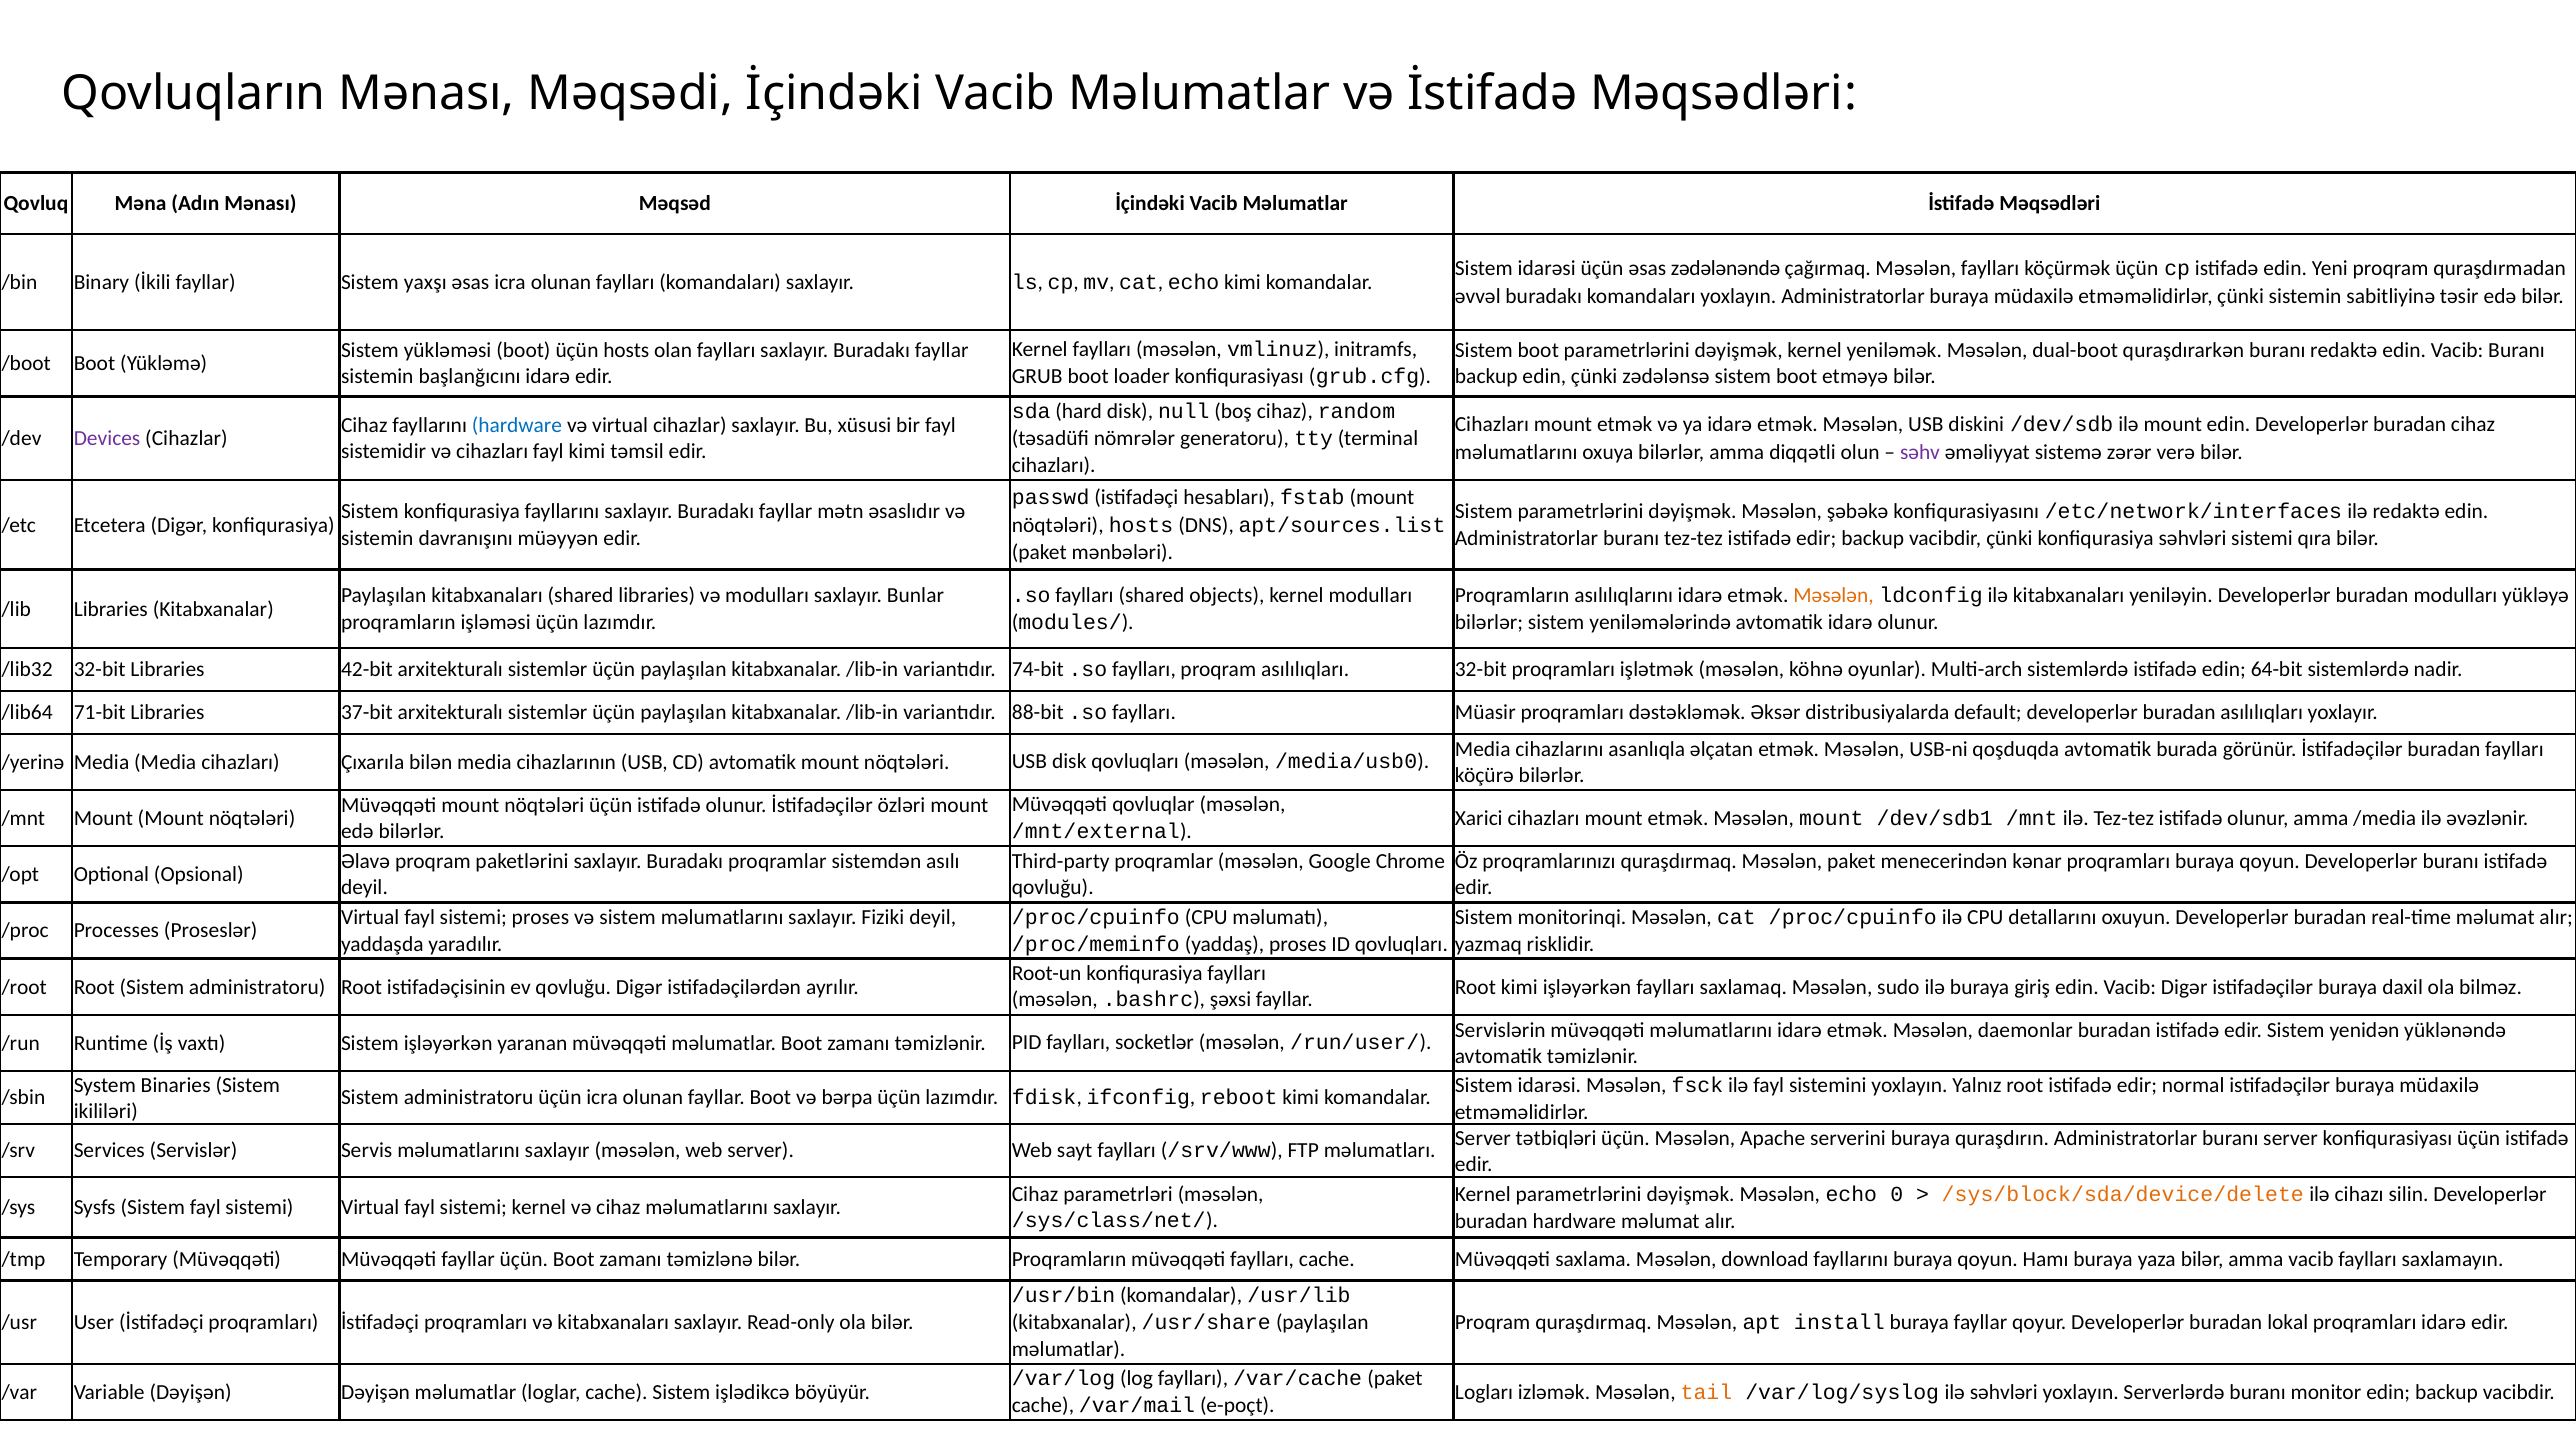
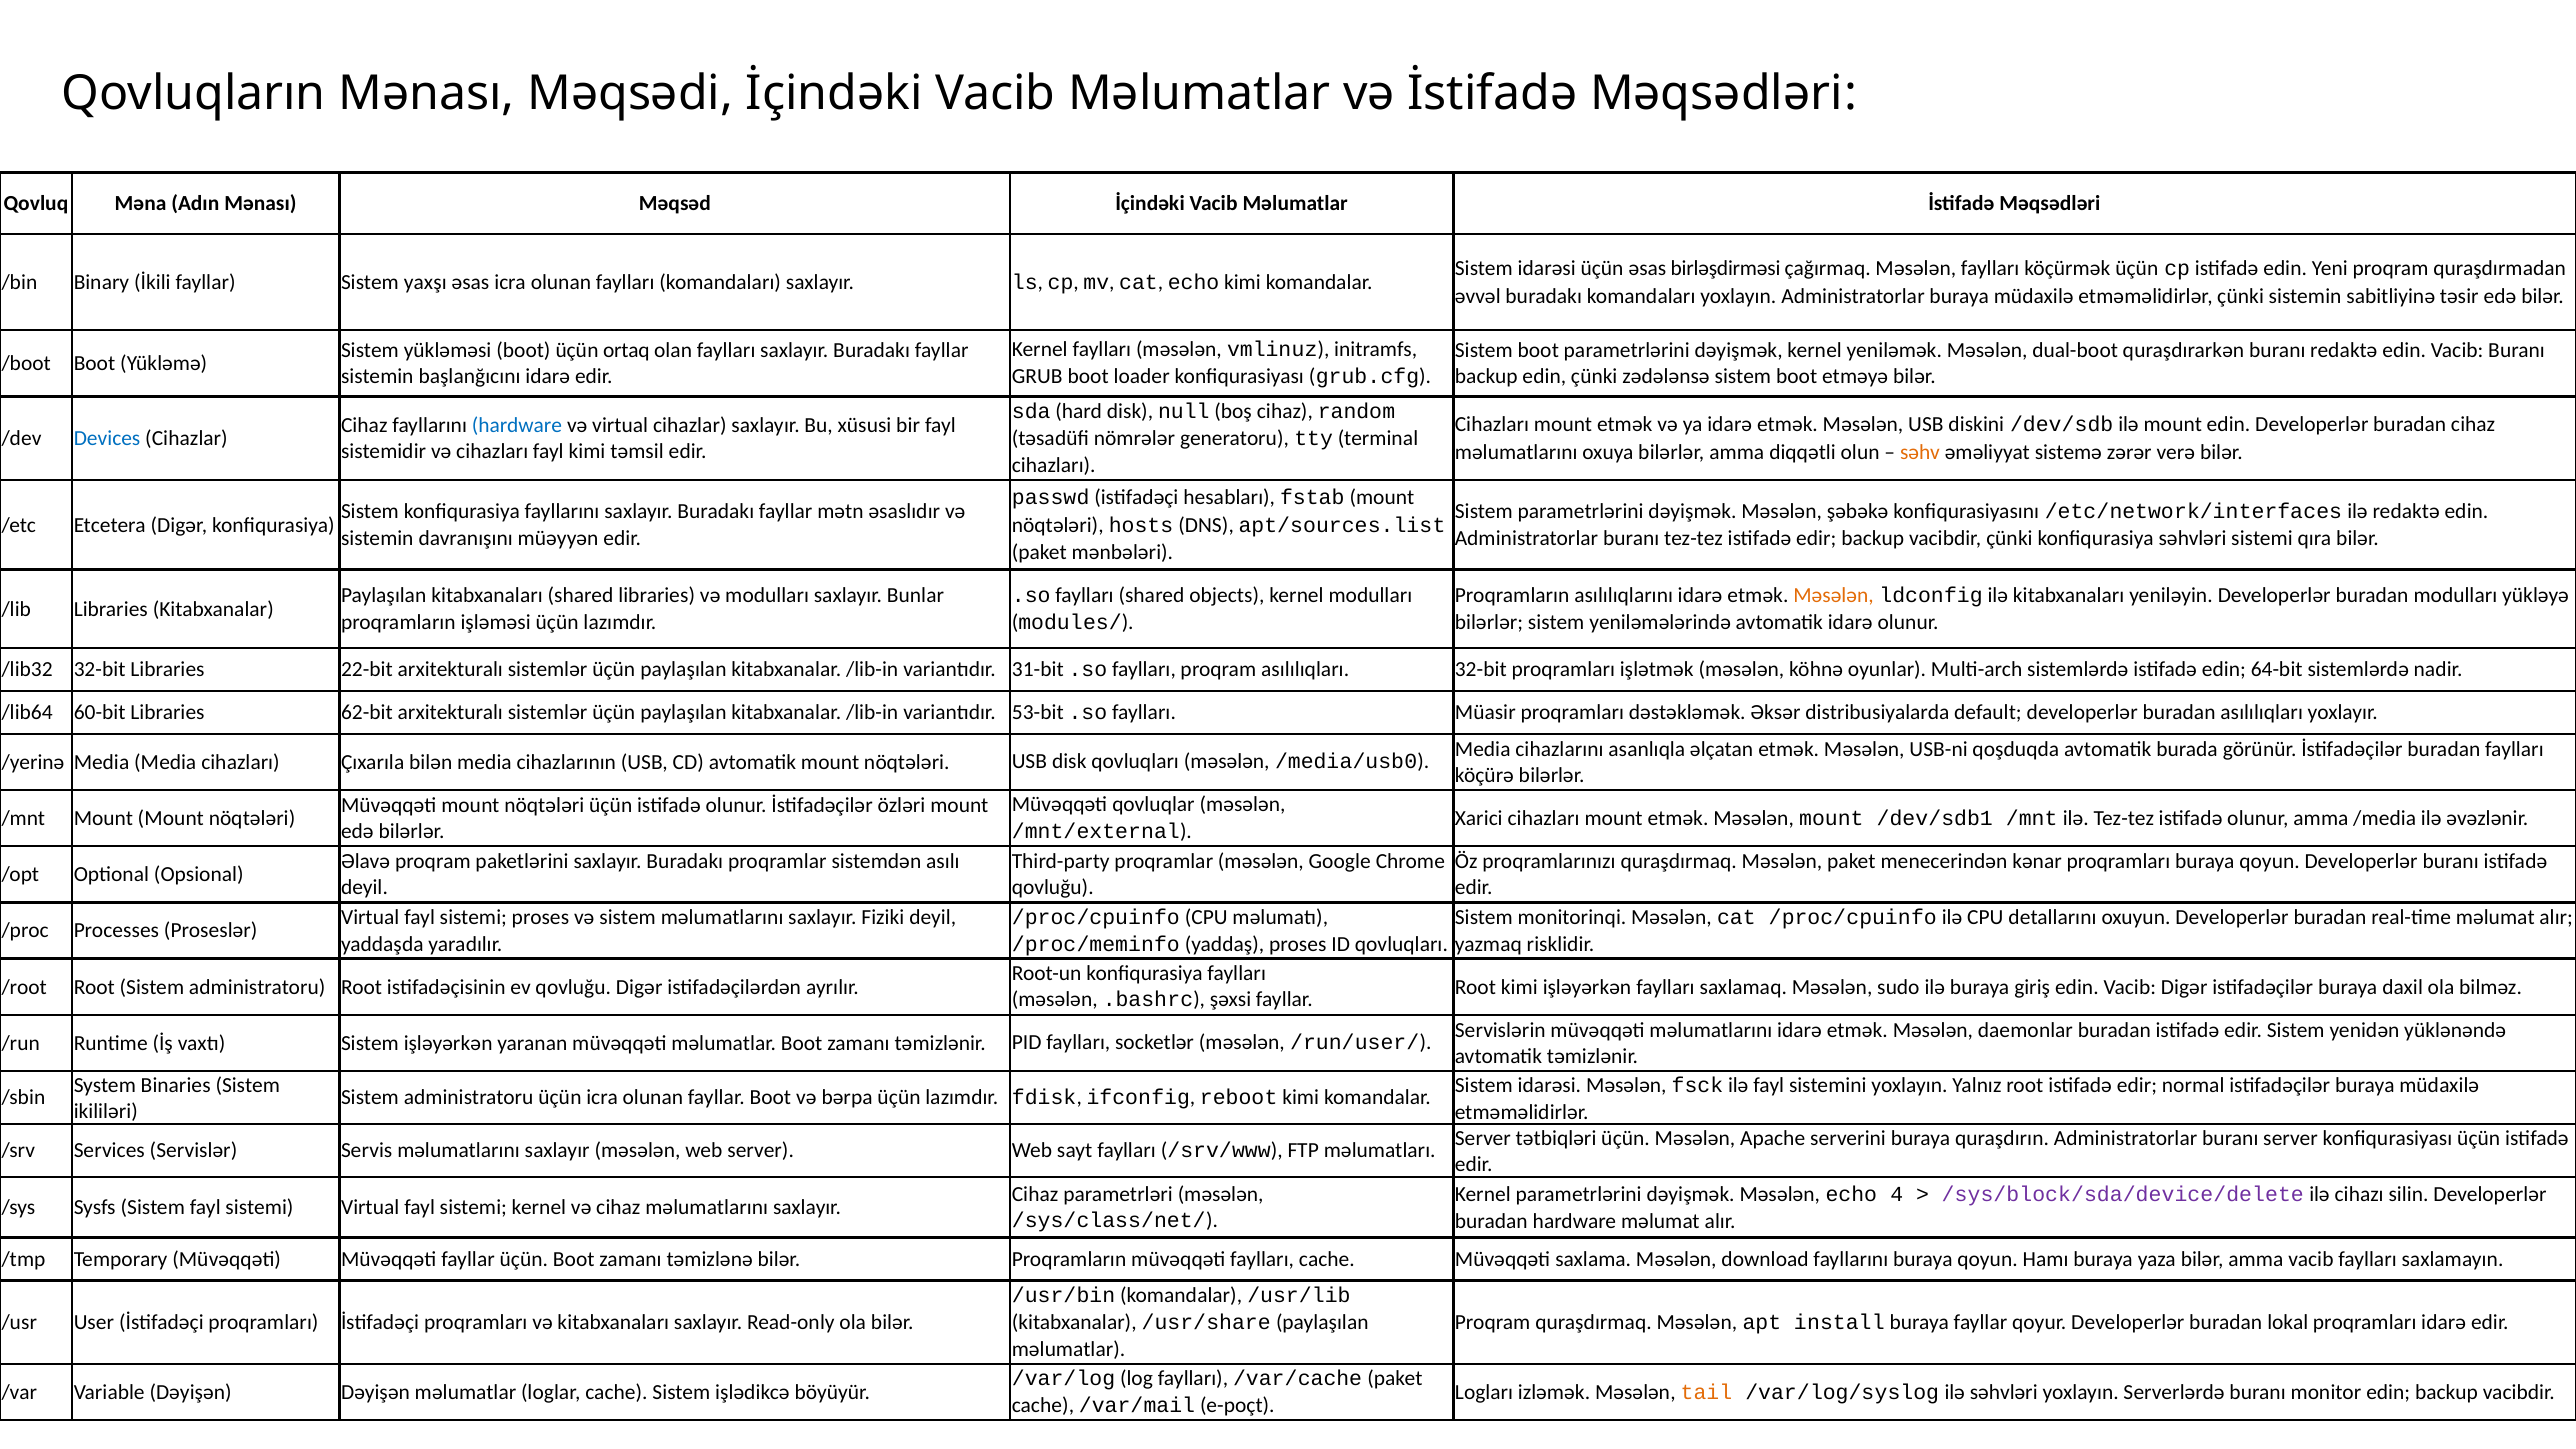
zədələnəndə: zədələnəndə -> birləşdirməsi
üçün hosts: hosts -> ortaq
Devices colour: purple -> blue
səhv colour: purple -> orange
42-bit: 42-bit -> 22-bit
74-bit: 74-bit -> 31-bit
71-bit: 71-bit -> 60-bit
37-bit: 37-bit -> 62-bit
88-bit: 88-bit -> 53-bit
0: 0 -> 4
/sys/block/sda/device/delete colour: orange -> purple
